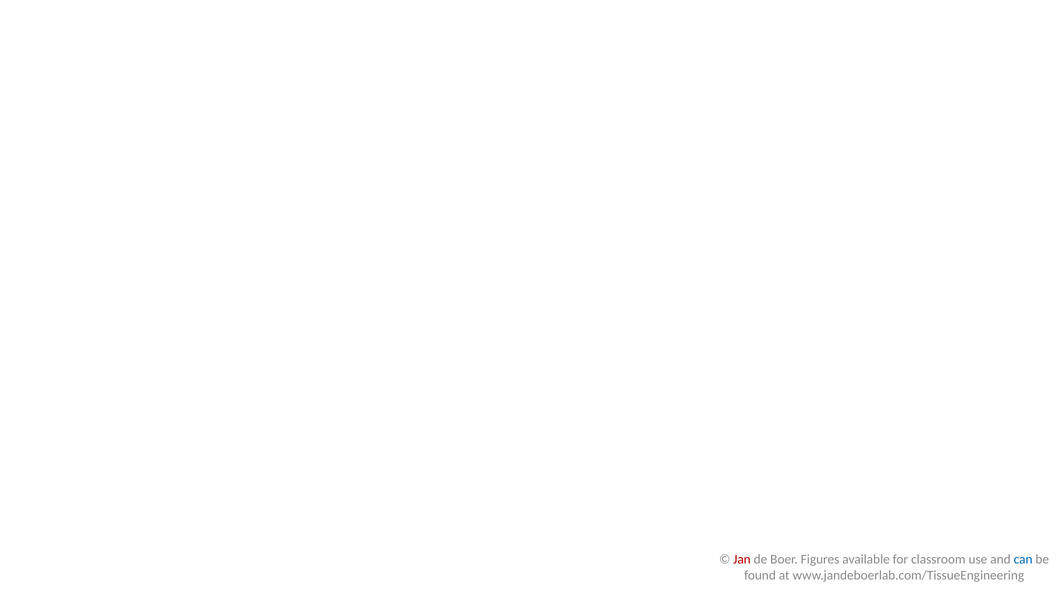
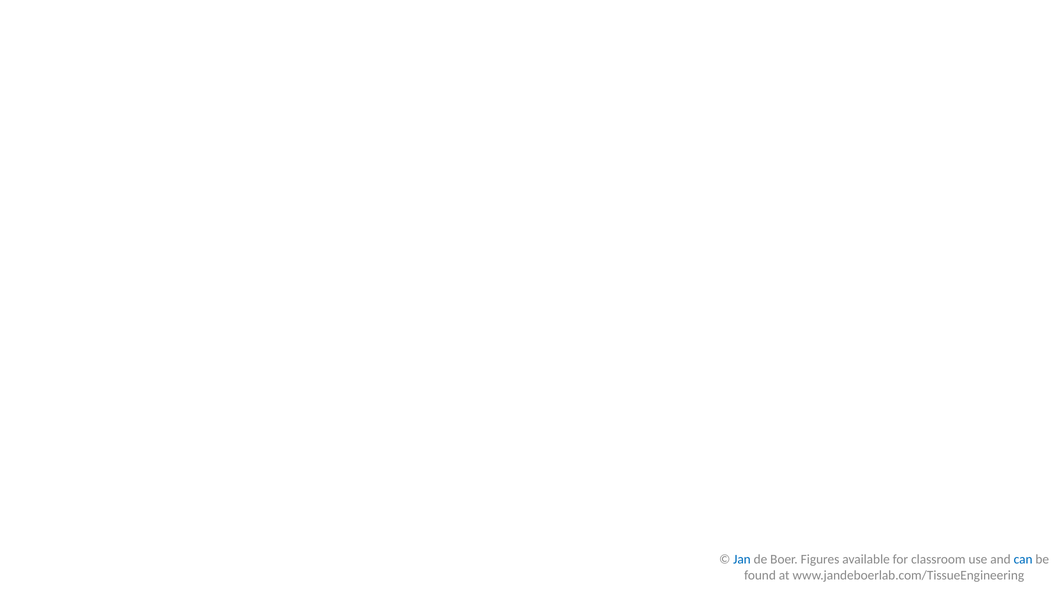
Jan colour: red -> blue
